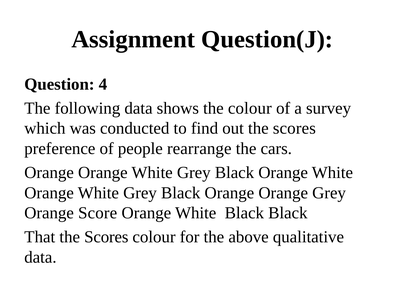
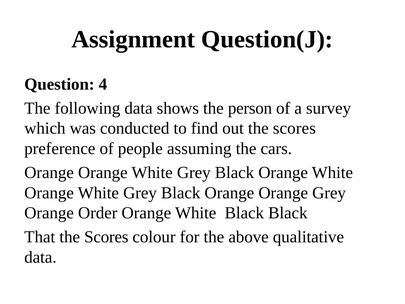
the colour: colour -> person
rearrange: rearrange -> assuming
Score: Score -> Order
